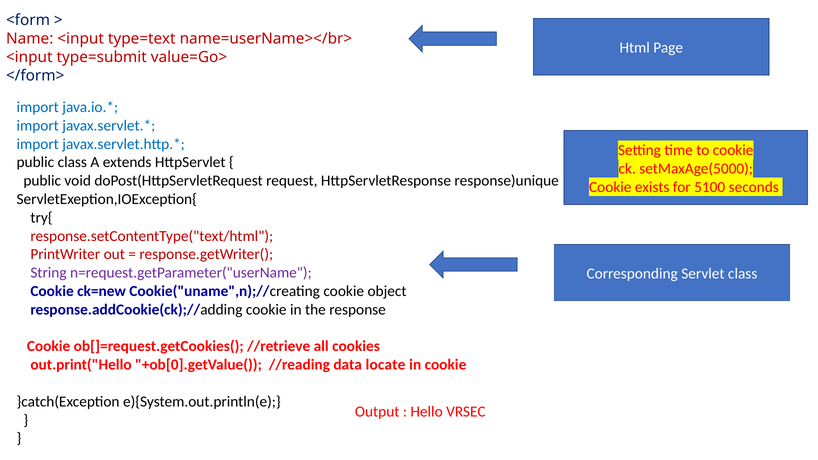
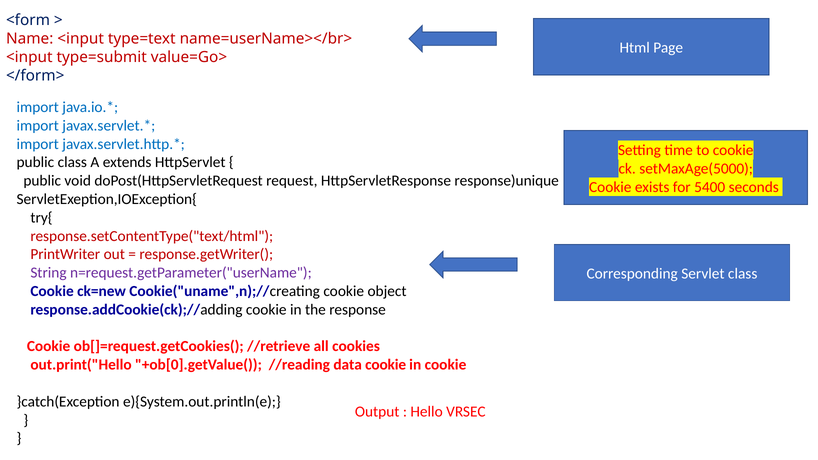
5100: 5100 -> 5400
data locate: locate -> cookie
